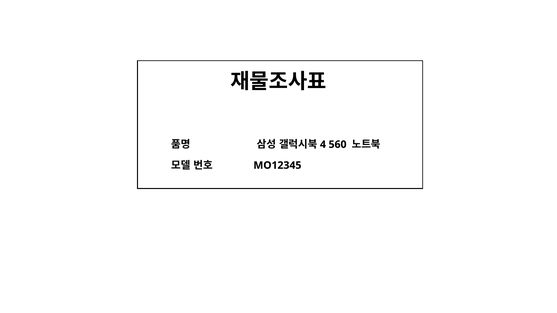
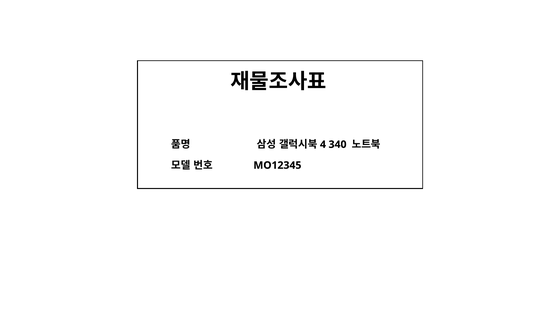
560: 560 -> 340
